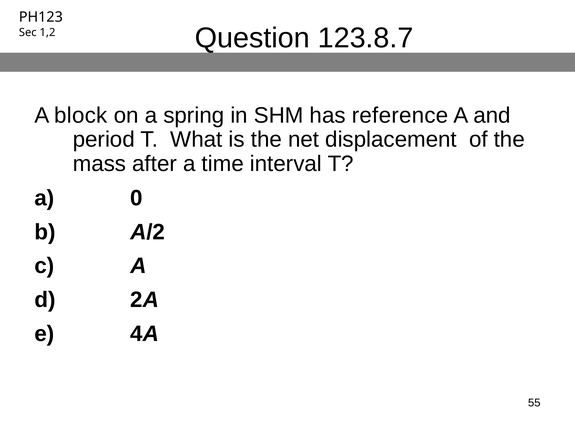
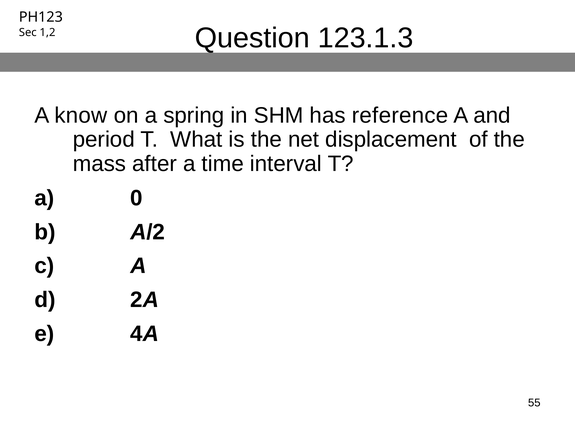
123.8.7: 123.8.7 -> 123.1.3
block: block -> know
